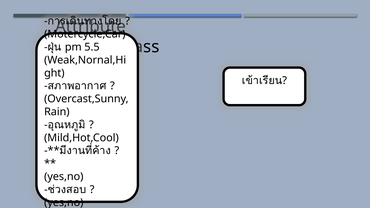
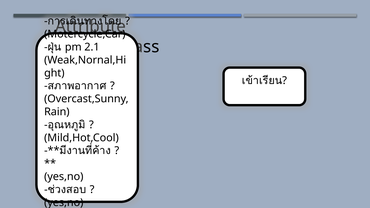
5.5: 5.5 -> 2.1
